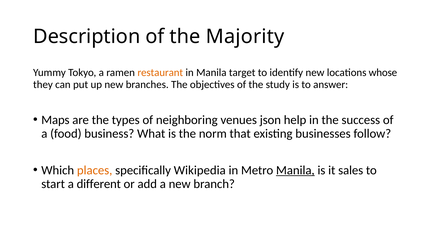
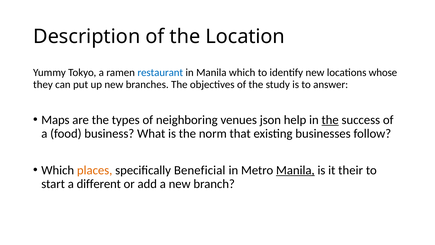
Majority: Majority -> Location
restaurant colour: orange -> blue
Manila target: target -> which
the at (330, 120) underline: none -> present
Wikipedia: Wikipedia -> Beneficial
sales: sales -> their
